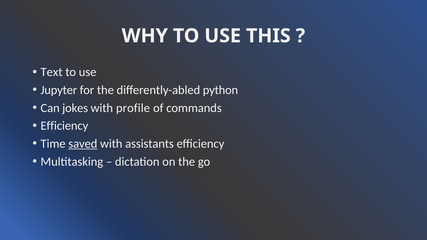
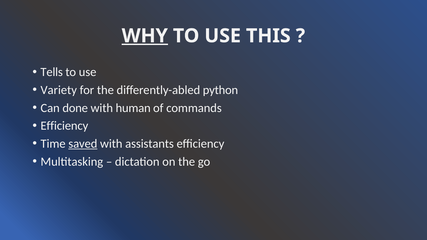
WHY underline: none -> present
Text: Text -> Tells
Jupyter: Jupyter -> Variety
jokes: jokes -> done
profile: profile -> human
